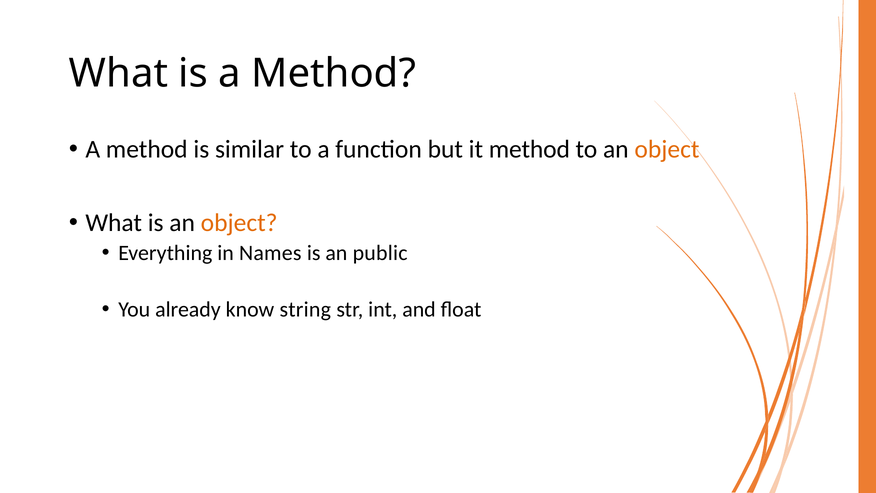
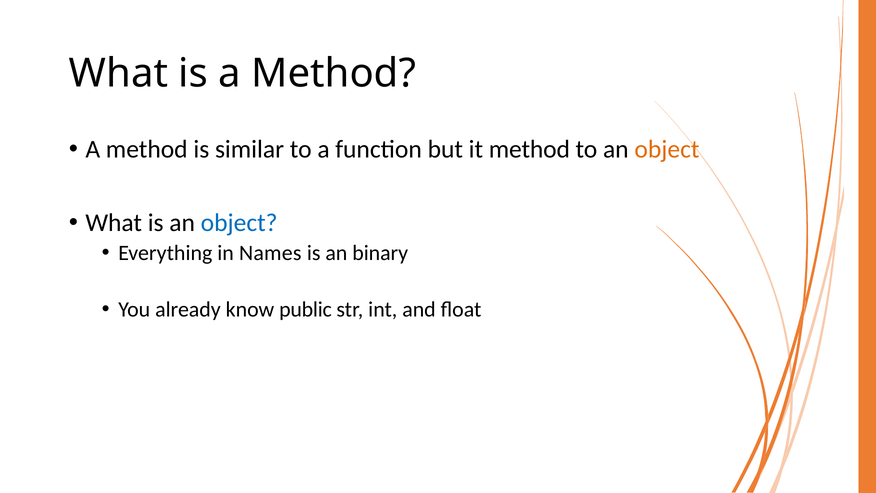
object at (239, 223) colour: orange -> blue
public: public -> binary
string: string -> public
